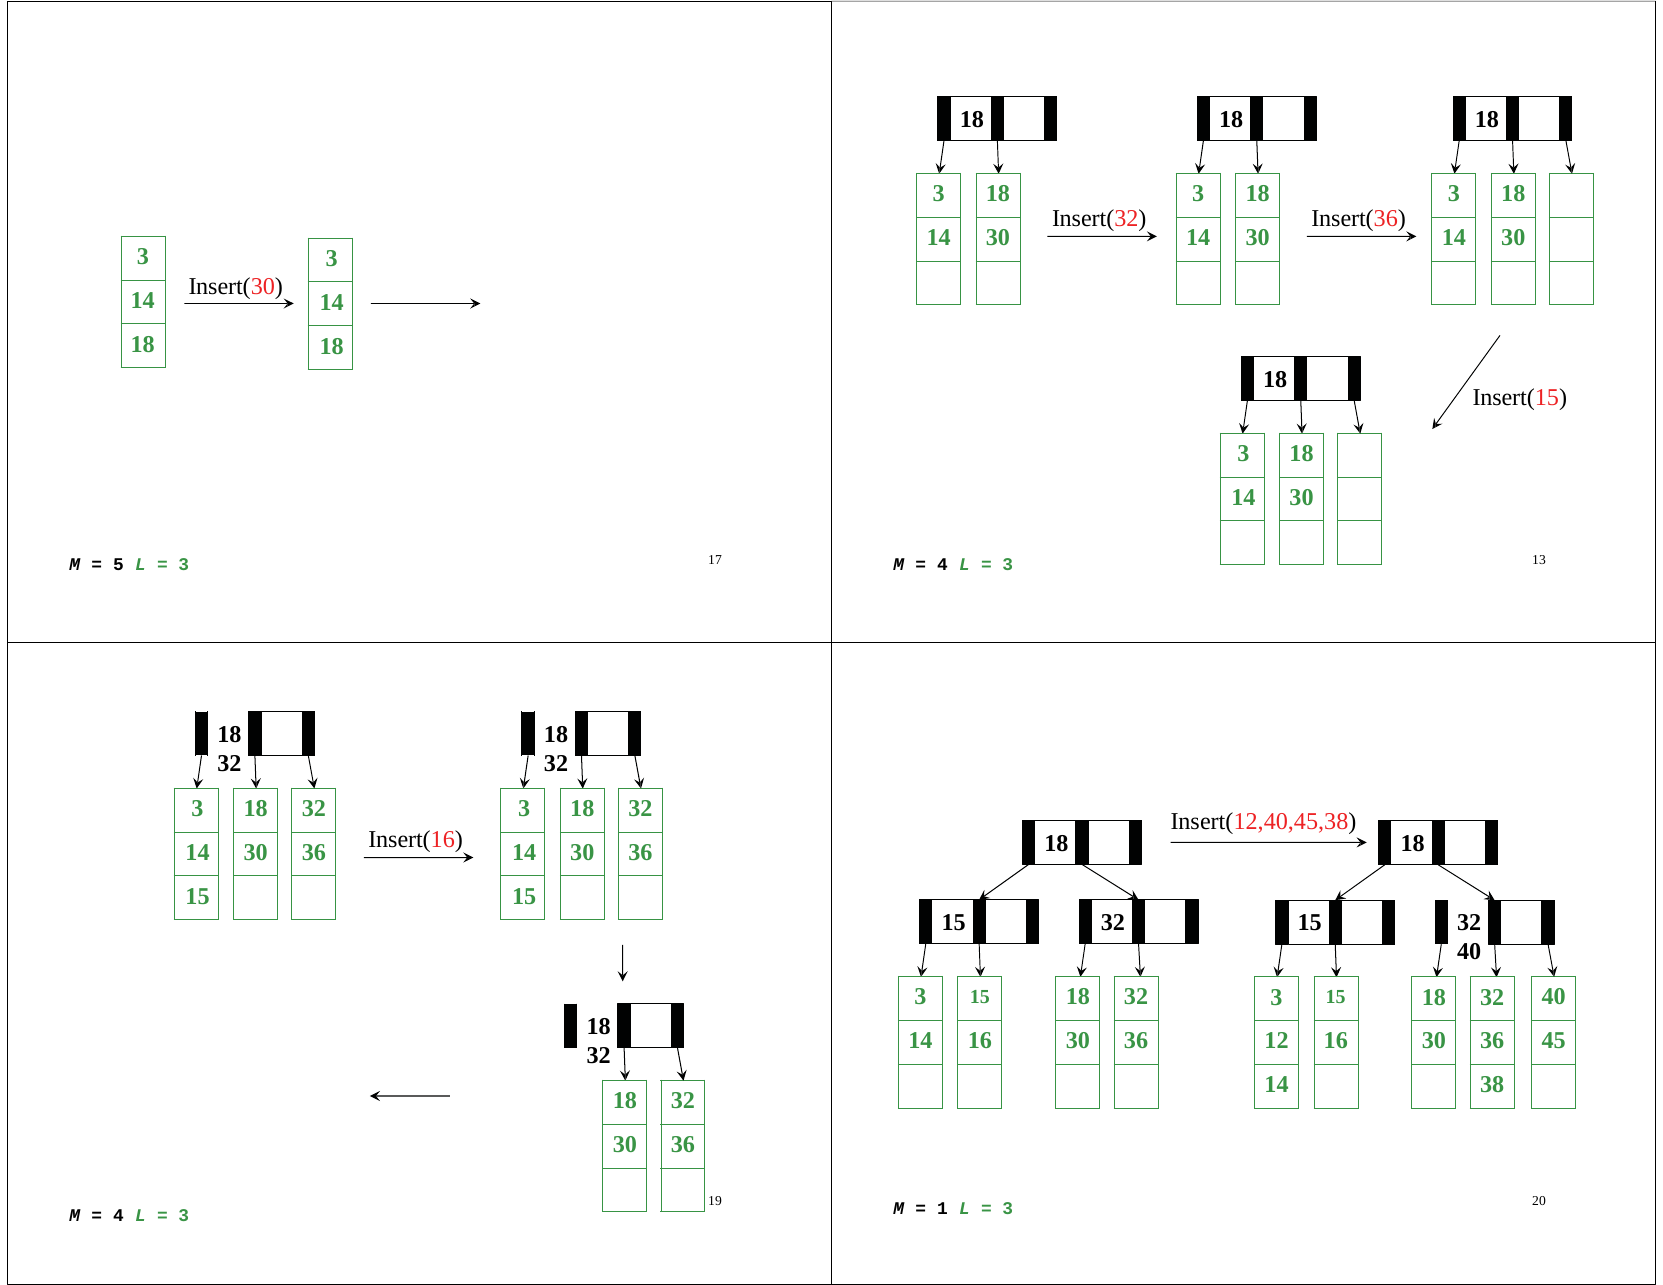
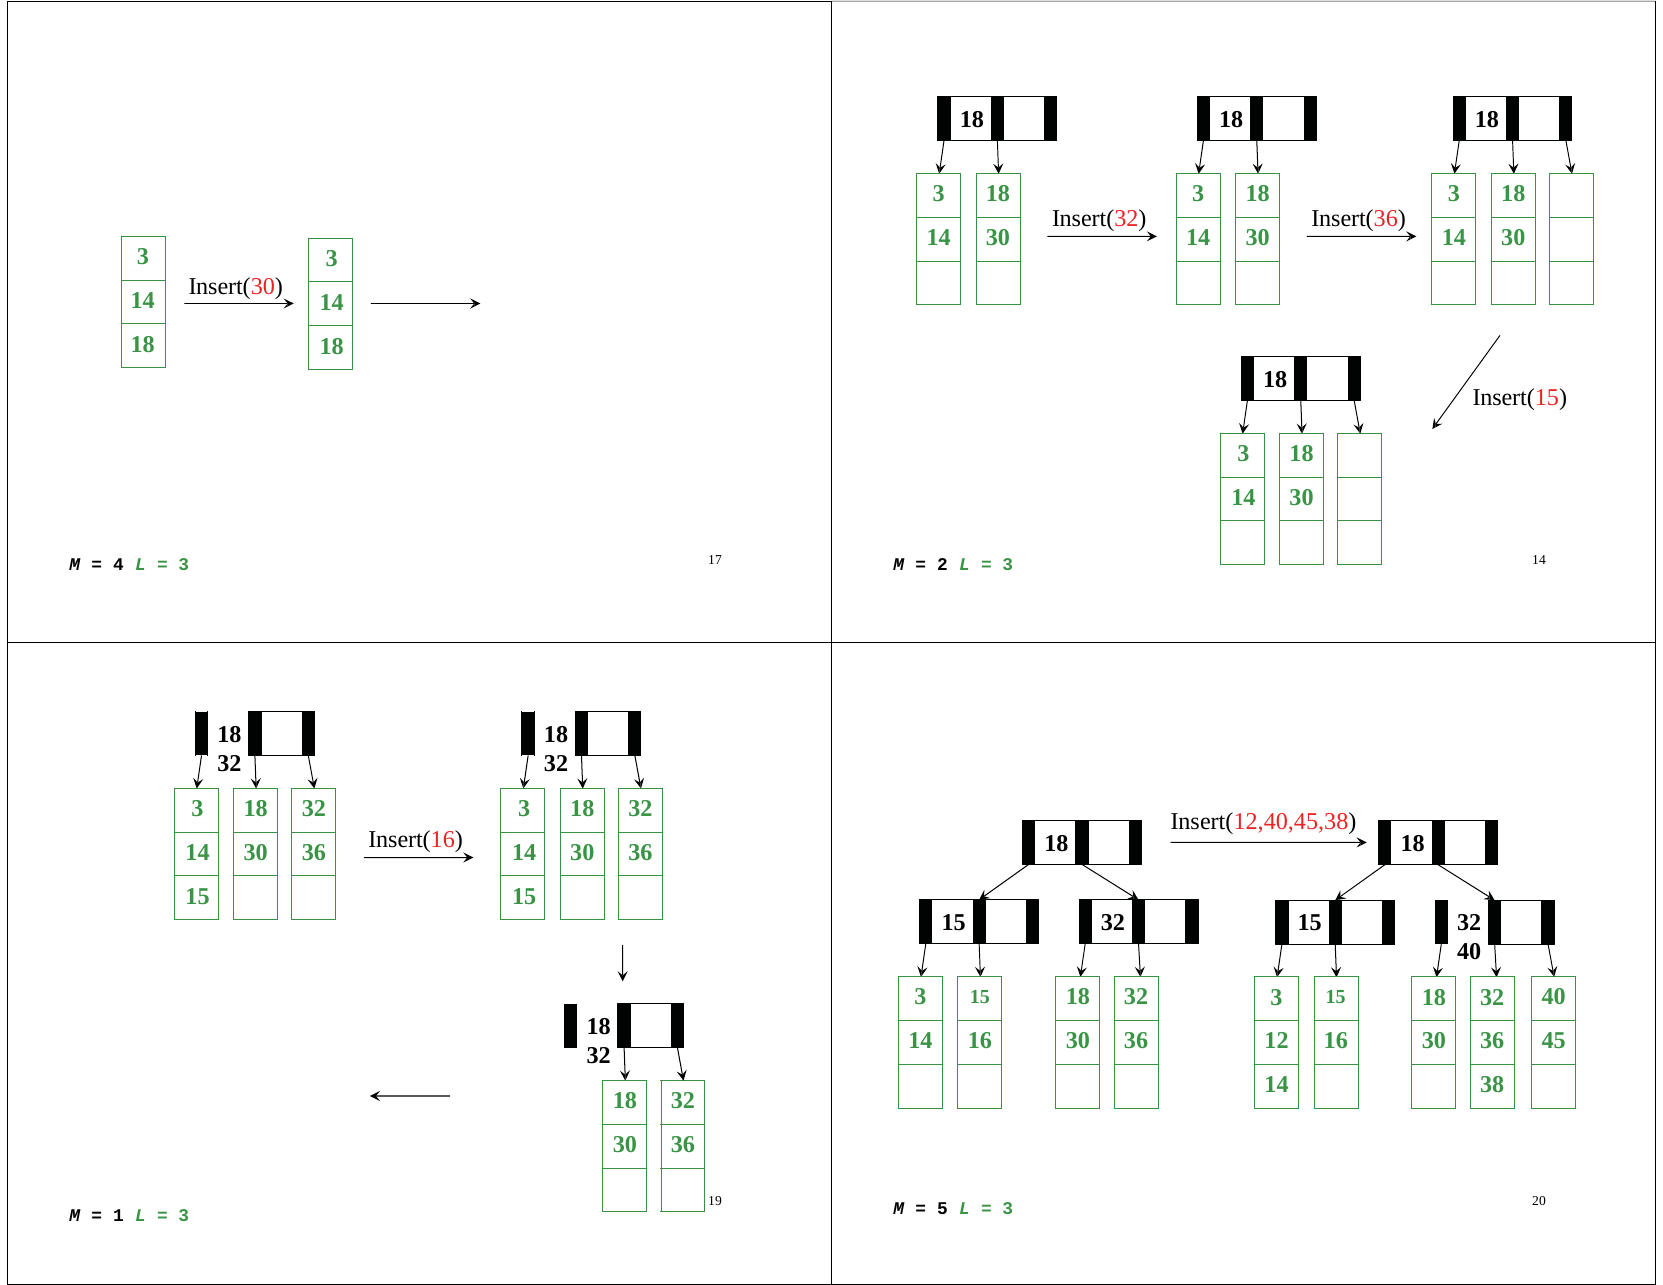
5: 5 -> 4
4 at (943, 565): 4 -> 2
13 at (1539, 560): 13 -> 14
1: 1 -> 5
4 at (119, 1216): 4 -> 1
